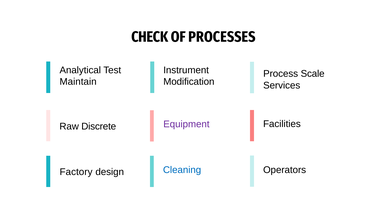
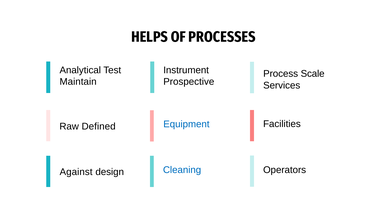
CHECK: CHECK -> HELPS
Modification: Modification -> Prospective
Equipment colour: purple -> blue
Discrete: Discrete -> Defined
Factory: Factory -> Against
